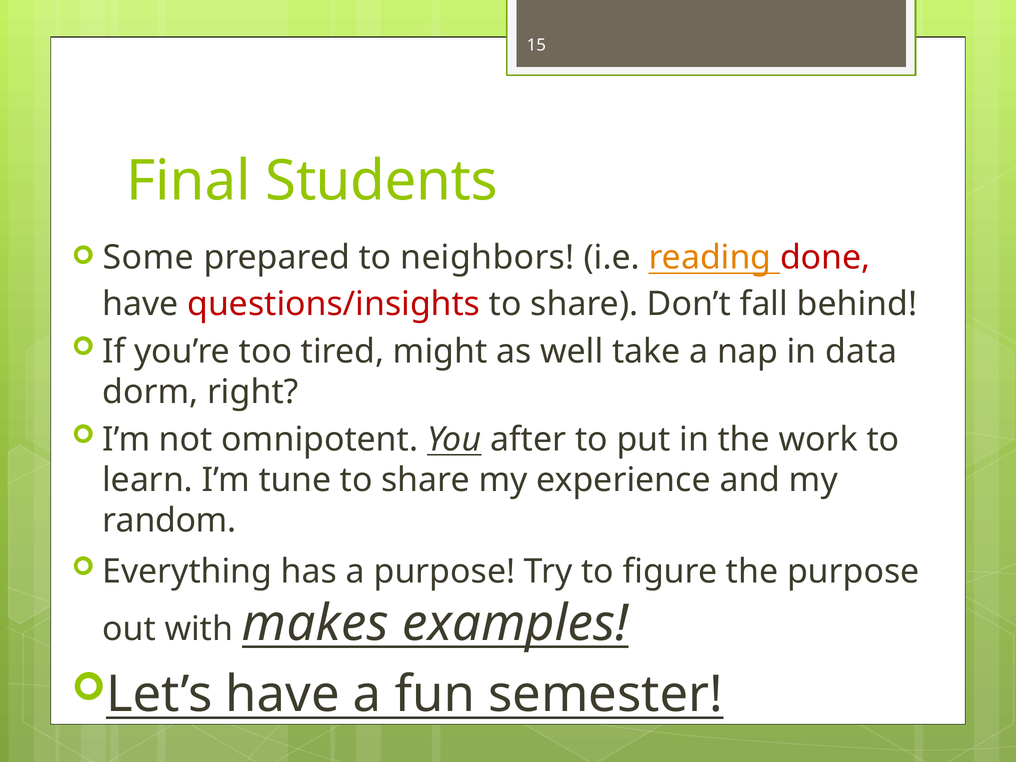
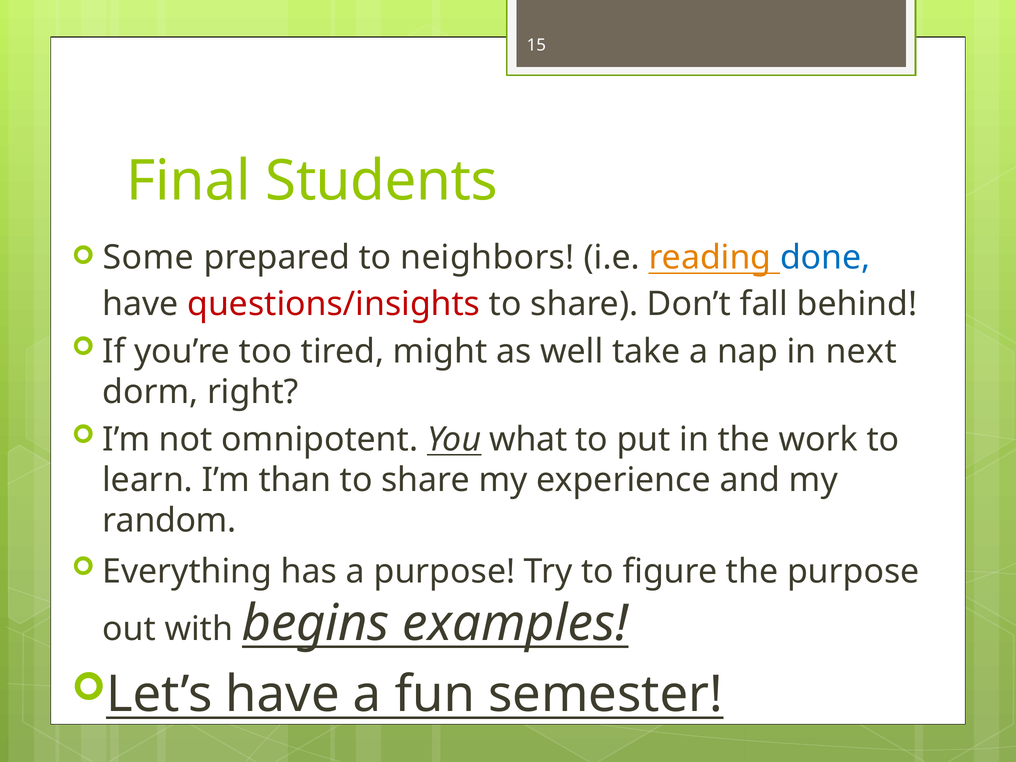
done colour: red -> blue
data: data -> next
after: after -> what
tune: tune -> than
makes: makes -> begins
